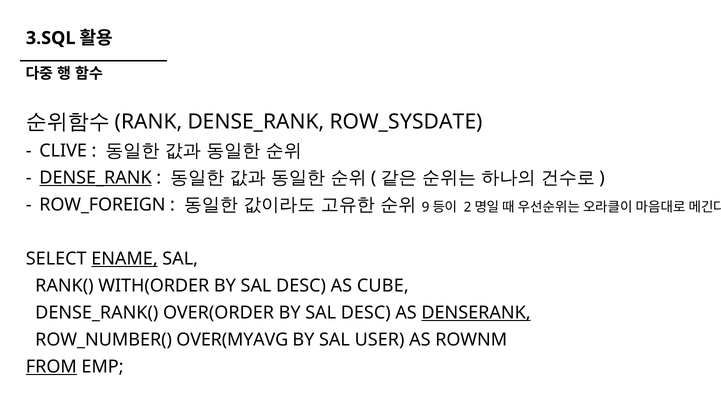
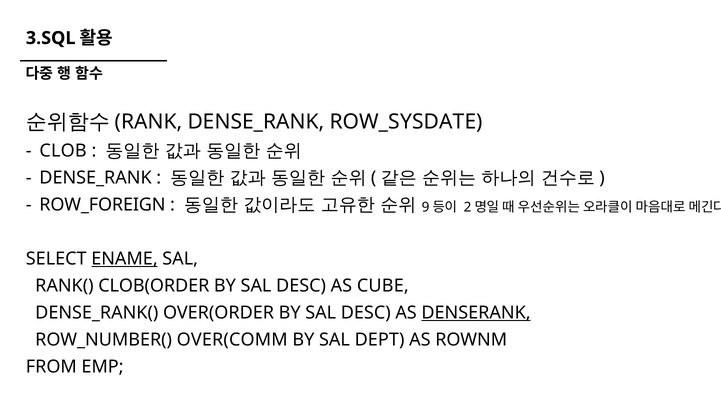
CLIVE: CLIVE -> CLOB
DENSE_RANK at (96, 177) underline: present -> none
WITH(ORDER: WITH(ORDER -> CLOB(ORDER
OVER(MYAVG: OVER(MYAVG -> OVER(COMM
USER: USER -> DEPT
FROM underline: present -> none
